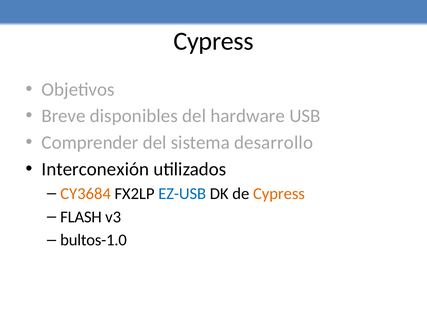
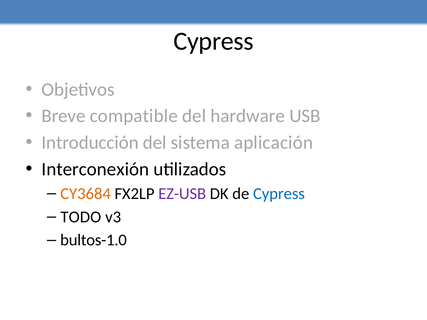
disponibles: disponibles -> compatible
Comprender: Comprender -> Introducción
desarrollo: desarrollo -> aplicación
EZ-USB colour: blue -> purple
Cypress at (279, 194) colour: orange -> blue
FLASH: FLASH -> TODO
